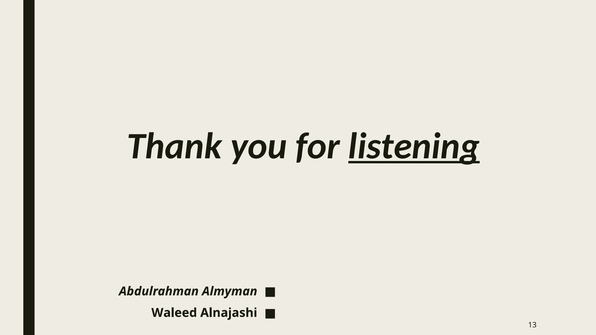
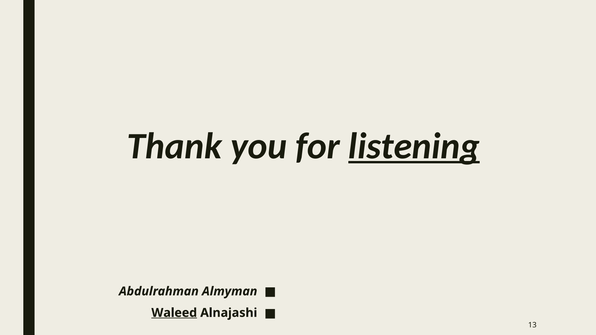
Waleed underline: none -> present
